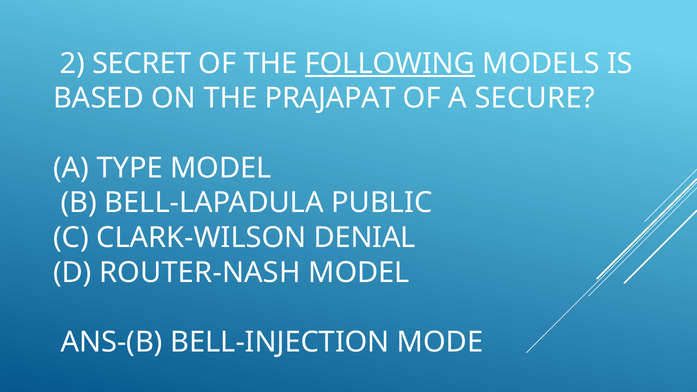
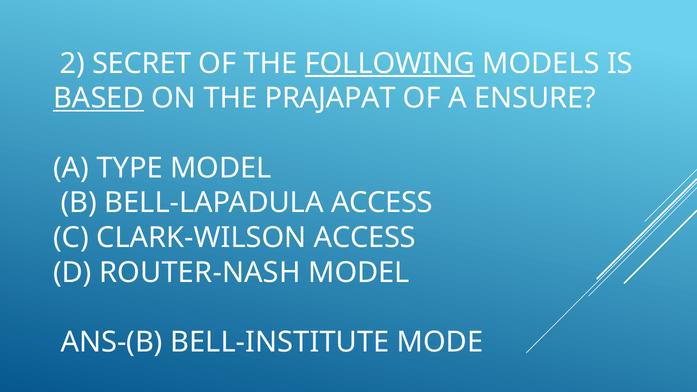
BASED underline: none -> present
SECURE: SECURE -> ENSURE
BELL-LAPADULA PUBLIC: PUBLIC -> ACCESS
CLARK-WILSON DENIAL: DENIAL -> ACCESS
BELL-INJECTION: BELL-INJECTION -> BELL-INSTITUTE
